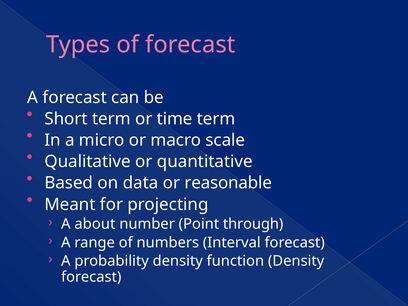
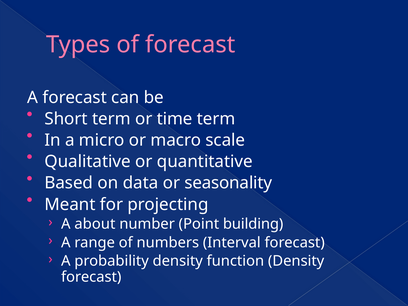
reasonable: reasonable -> seasonality
through: through -> building
